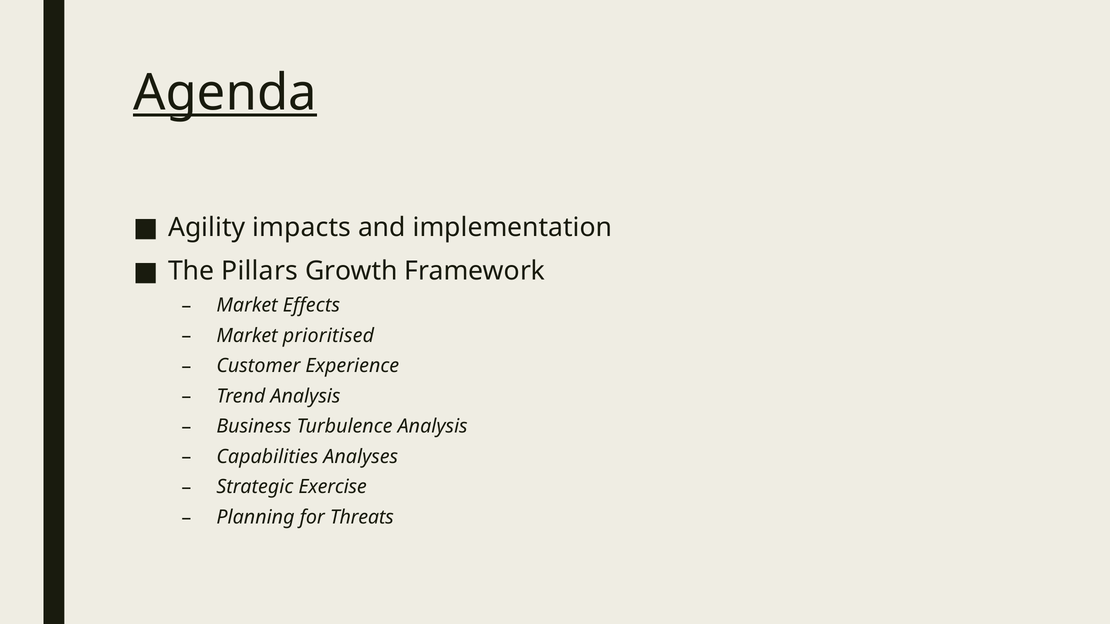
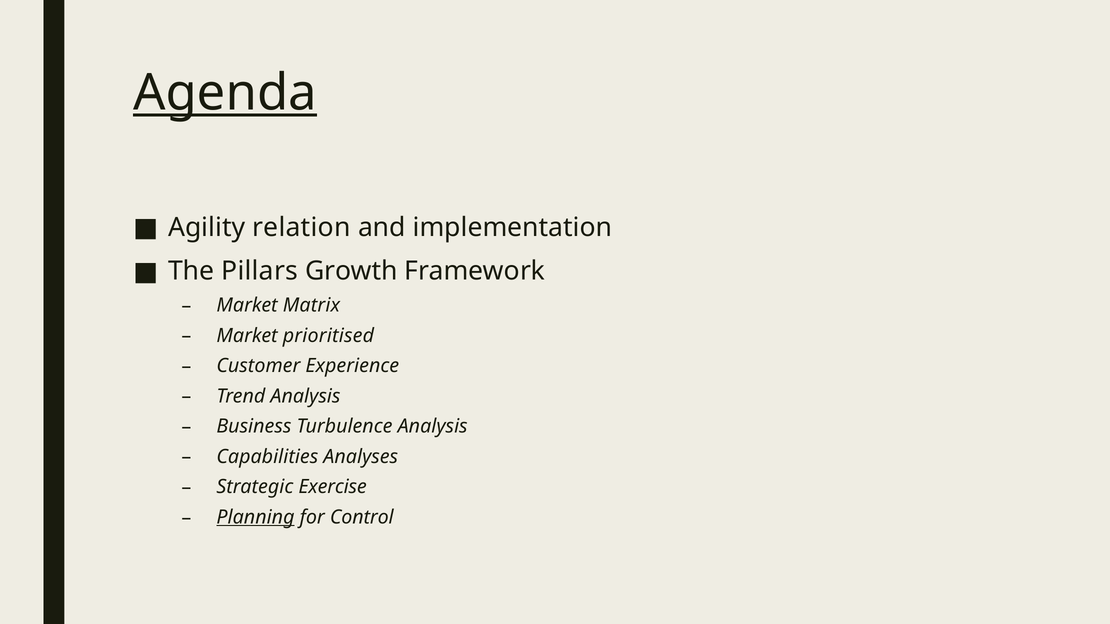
impacts: impacts -> relation
Effects: Effects -> Matrix
Planning underline: none -> present
Threats: Threats -> Control
